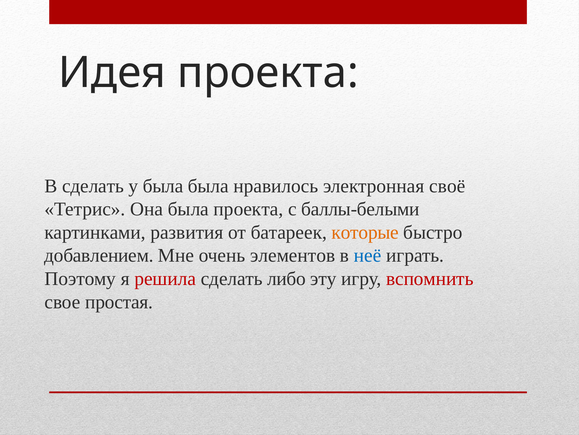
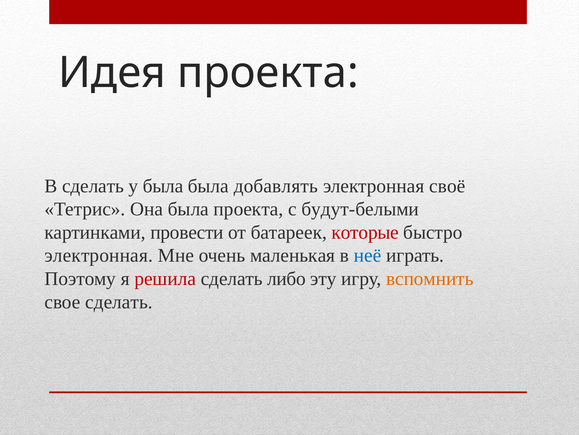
нравилось: нравилось -> добавлять
баллы-белыми: баллы-белыми -> будут-белыми
развития: развития -> провести
которые colour: orange -> red
добавлением at (99, 255): добавлением -> электронная
элементов: элементов -> маленькая
вспомнить colour: red -> orange
свое простая: простая -> сделать
